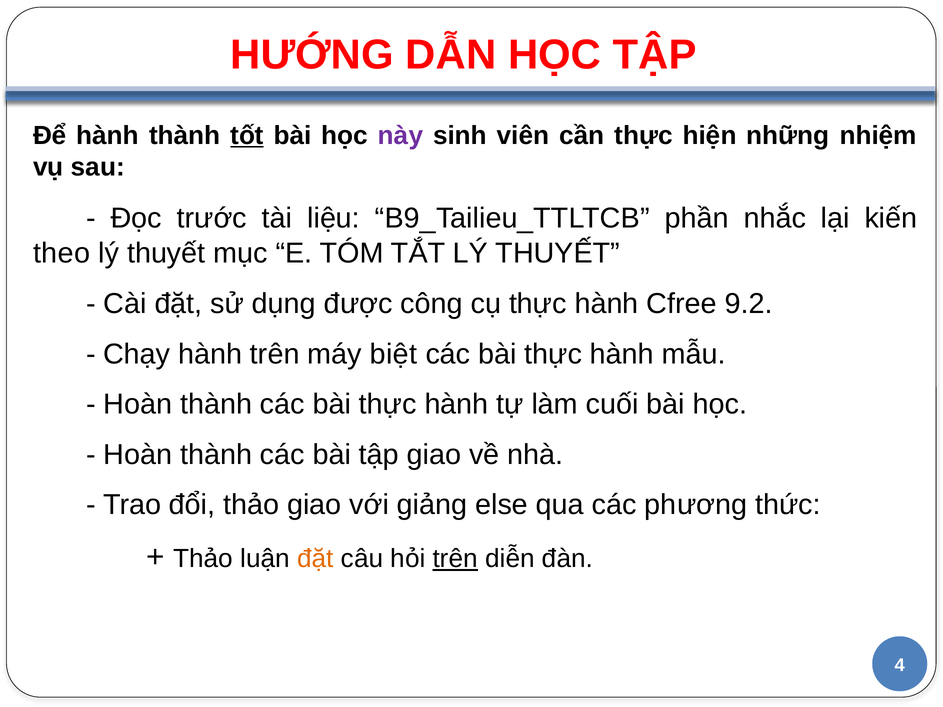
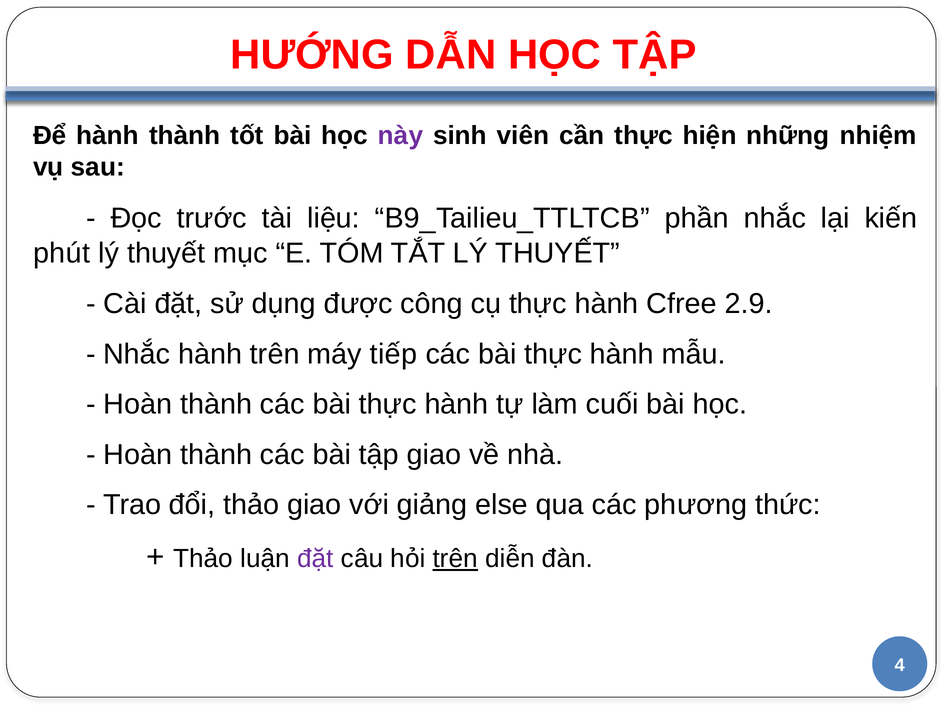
tốt underline: present -> none
theo: theo -> phút
9.2: 9.2 -> 2.9
Chạy at (137, 354): Chạy -> Nhắc
biệt: biệt -> tiếp
đặt at (315, 559) colour: orange -> purple
